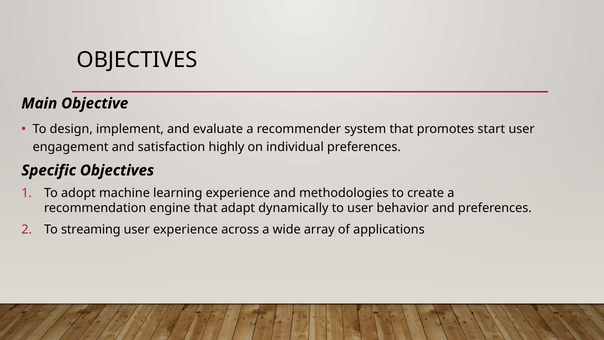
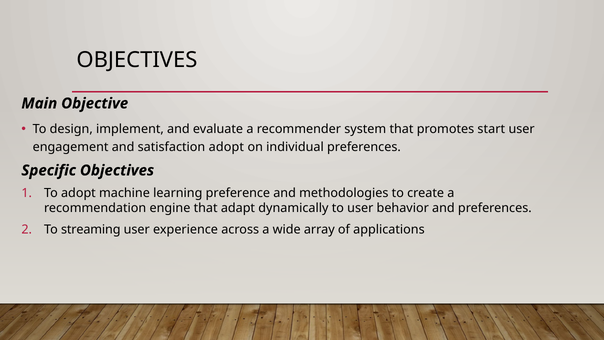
satisfaction highly: highly -> adopt
learning experience: experience -> preference
